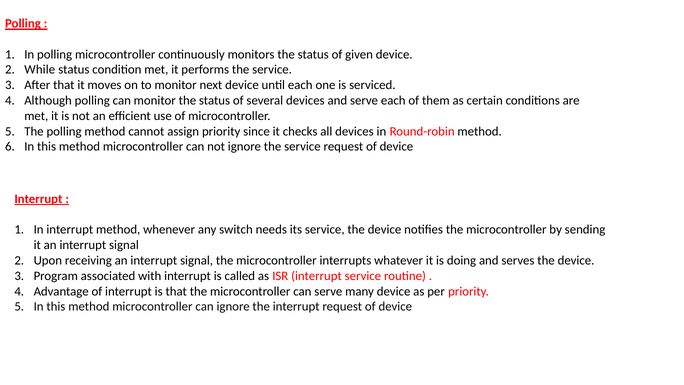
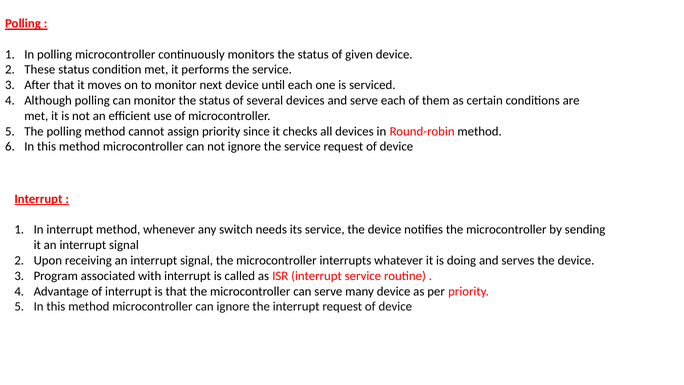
While: While -> These
